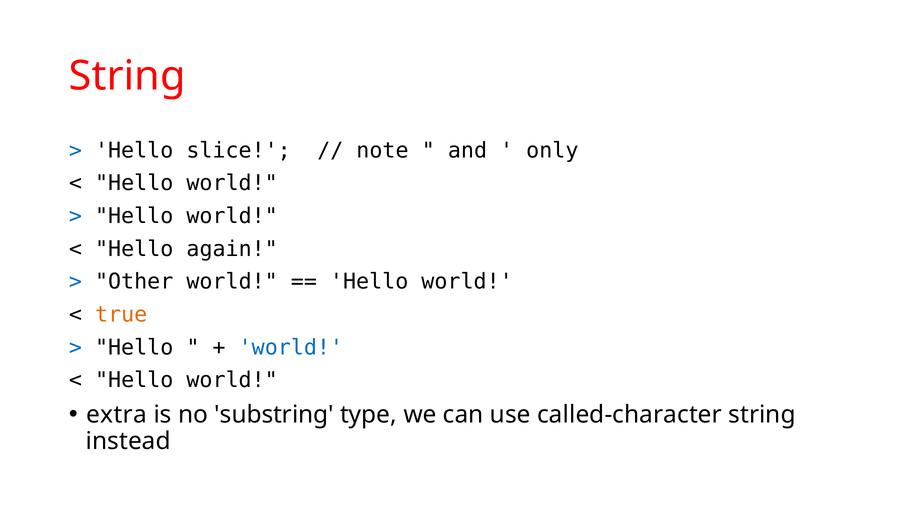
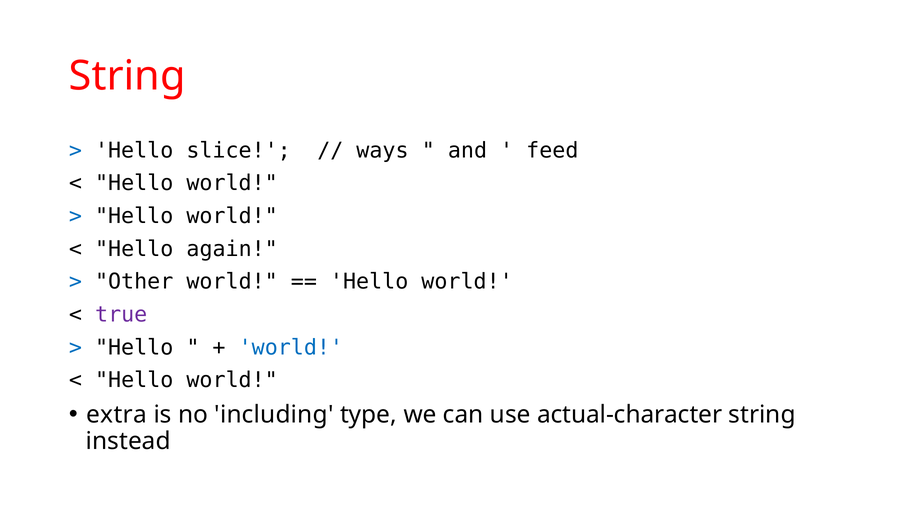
note: note -> ways
only: only -> feed
true colour: orange -> purple
substring: substring -> including
called-character: called-character -> actual-character
